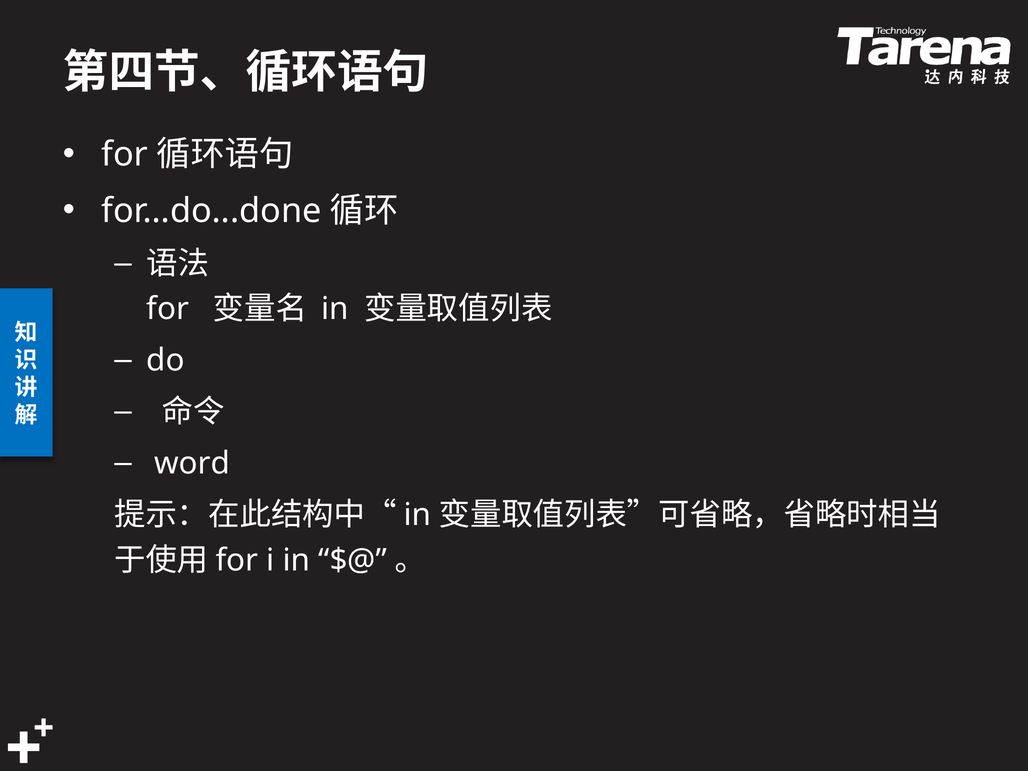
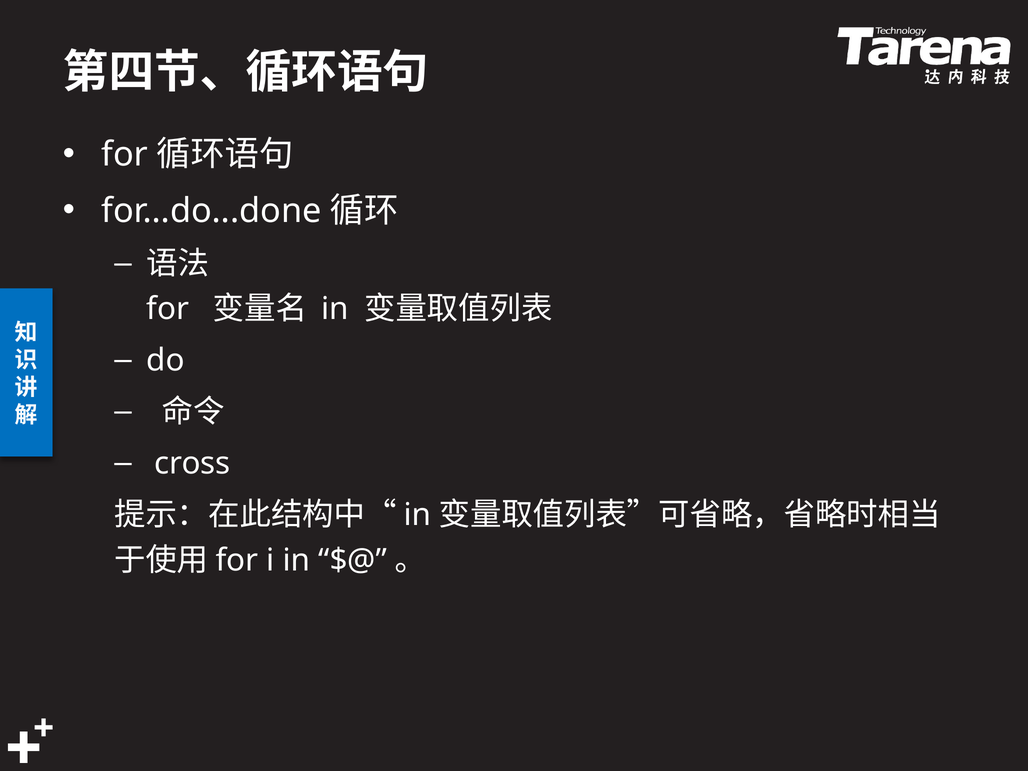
word: word -> cross
